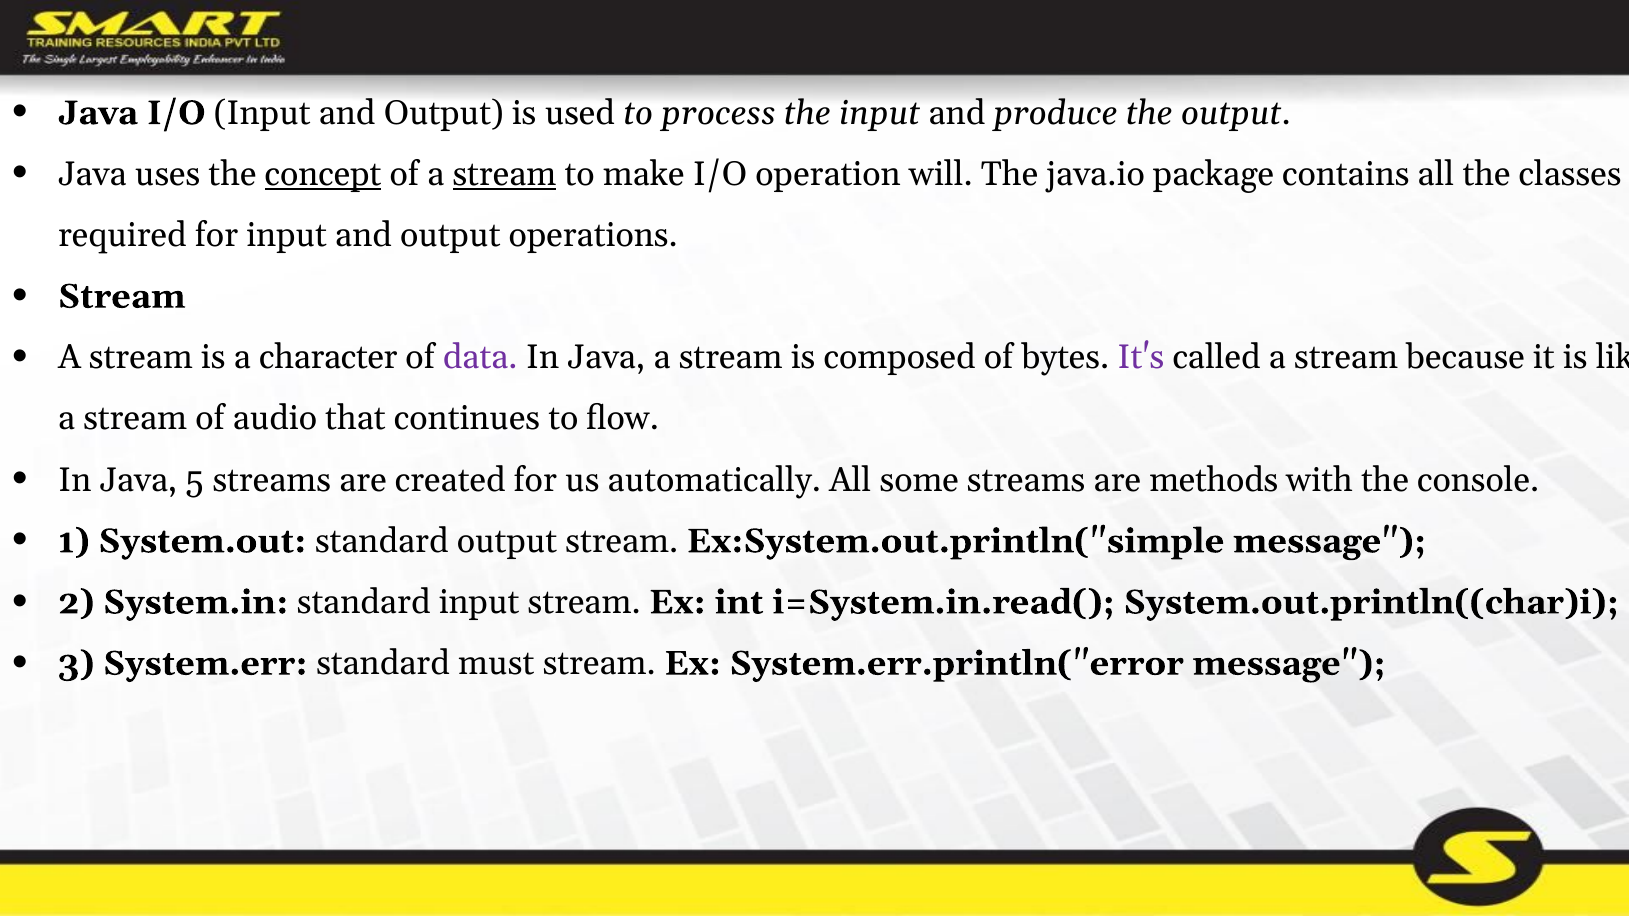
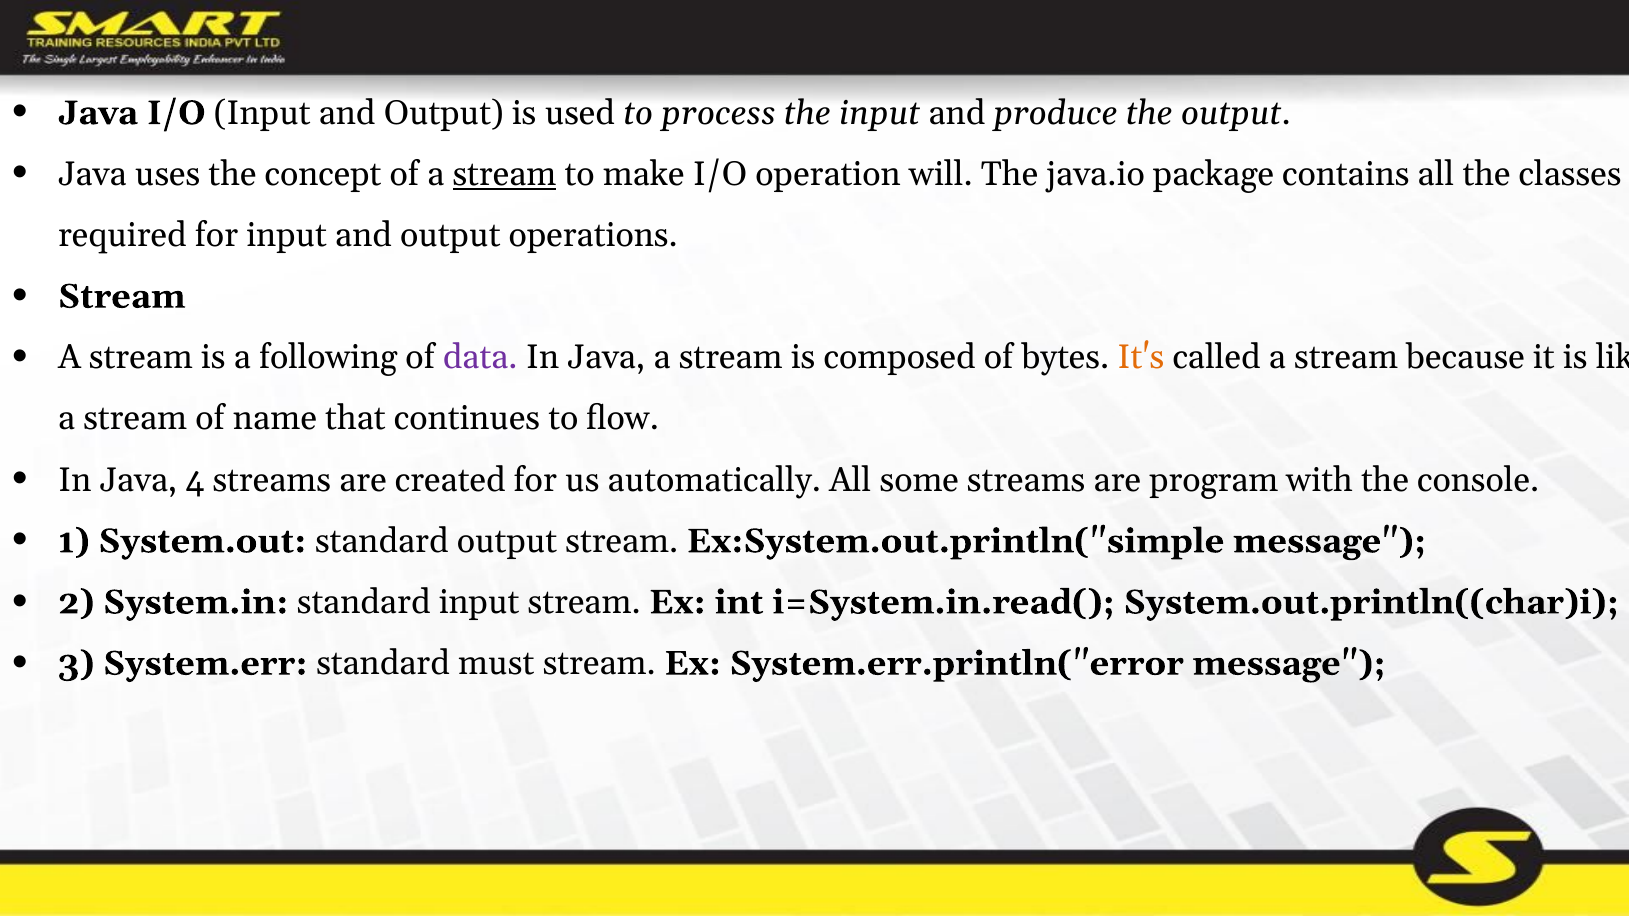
concept underline: present -> none
character: character -> following
It's colour: purple -> orange
audio: audio -> name
5: 5 -> 4
methods: methods -> program
